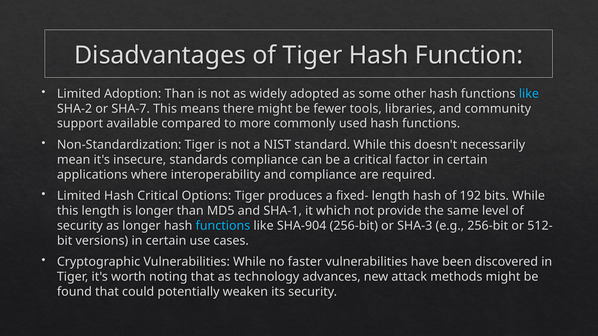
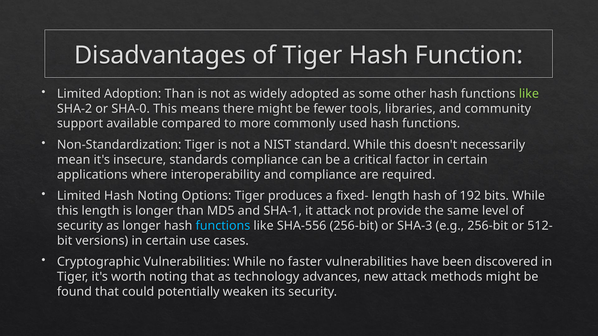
like at (529, 94) colour: light blue -> light green
SHA-7: SHA-7 -> SHA-0
Hash Critical: Critical -> Noting
it which: which -> attack
SHA-904: SHA-904 -> SHA-556
